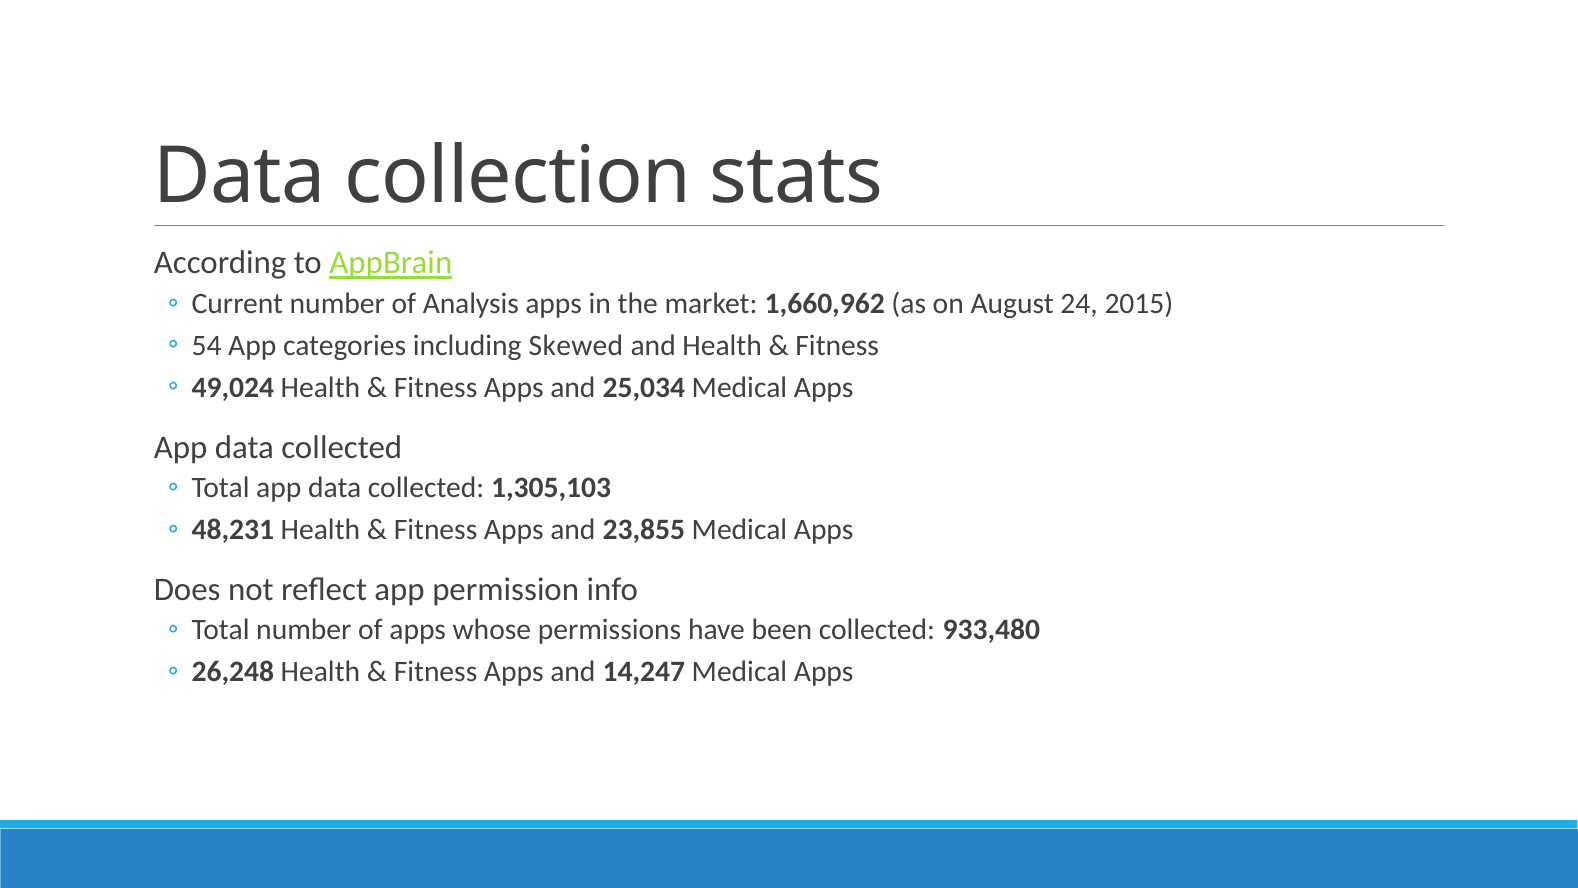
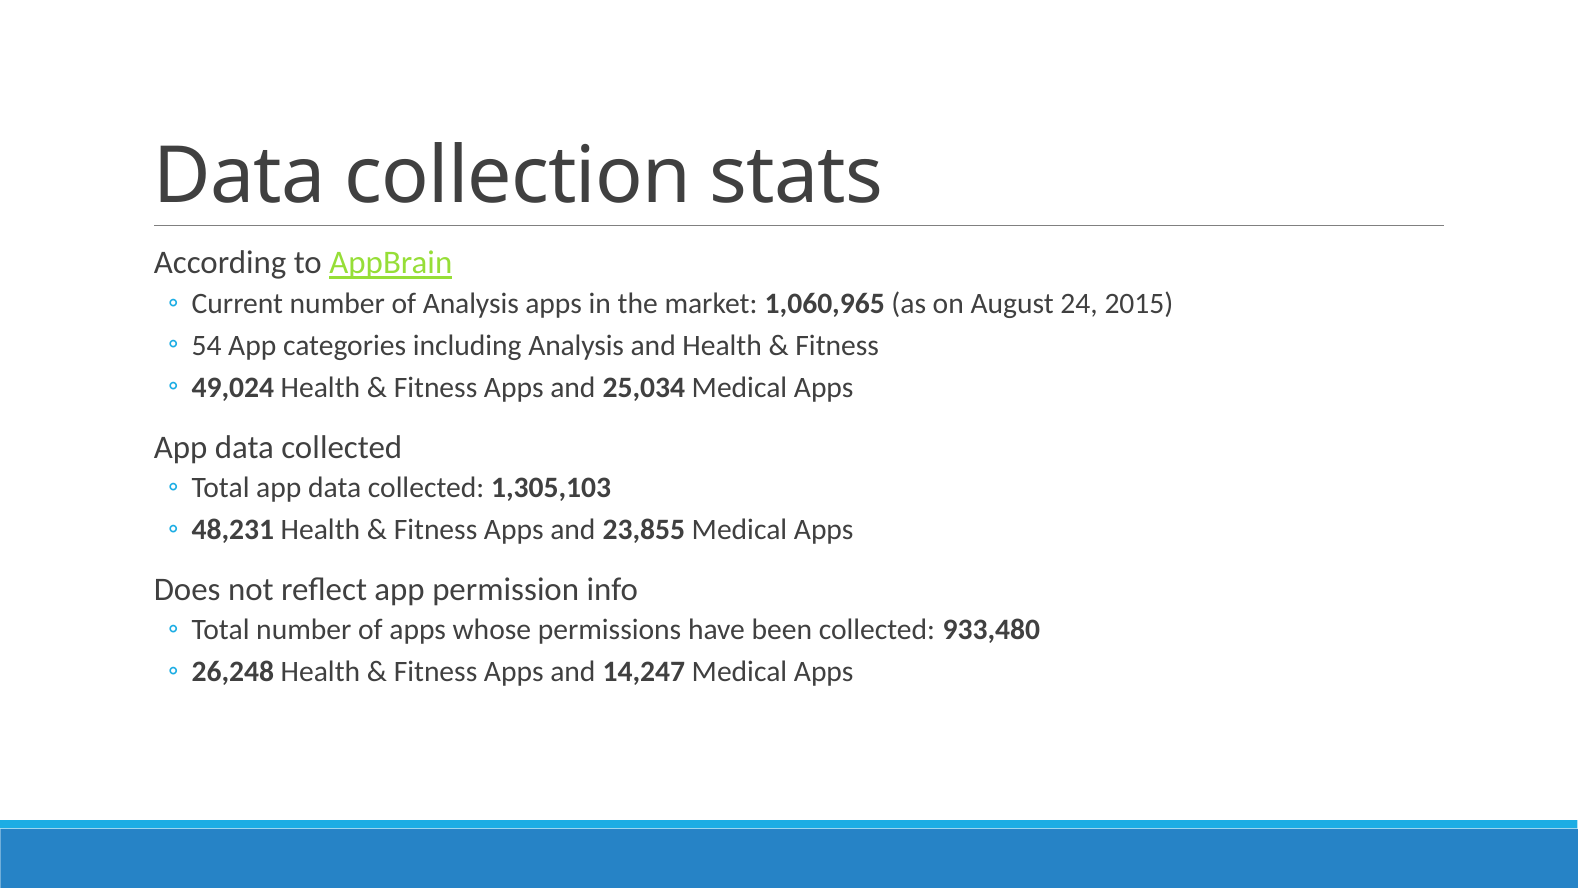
1,660,962: 1,660,962 -> 1,060,965
including Skewed: Skewed -> Analysis
